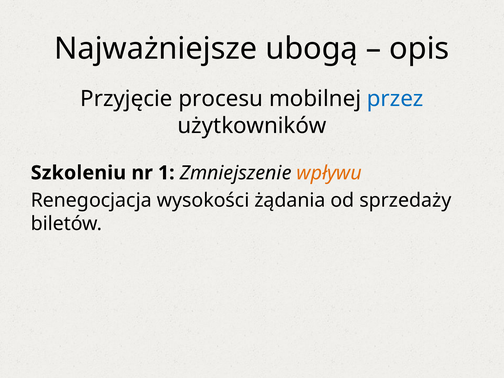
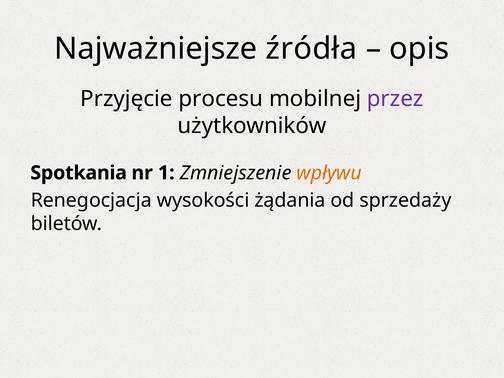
ubogą: ubogą -> źródła
przez colour: blue -> purple
Szkoleniu: Szkoleniu -> Spotkania
